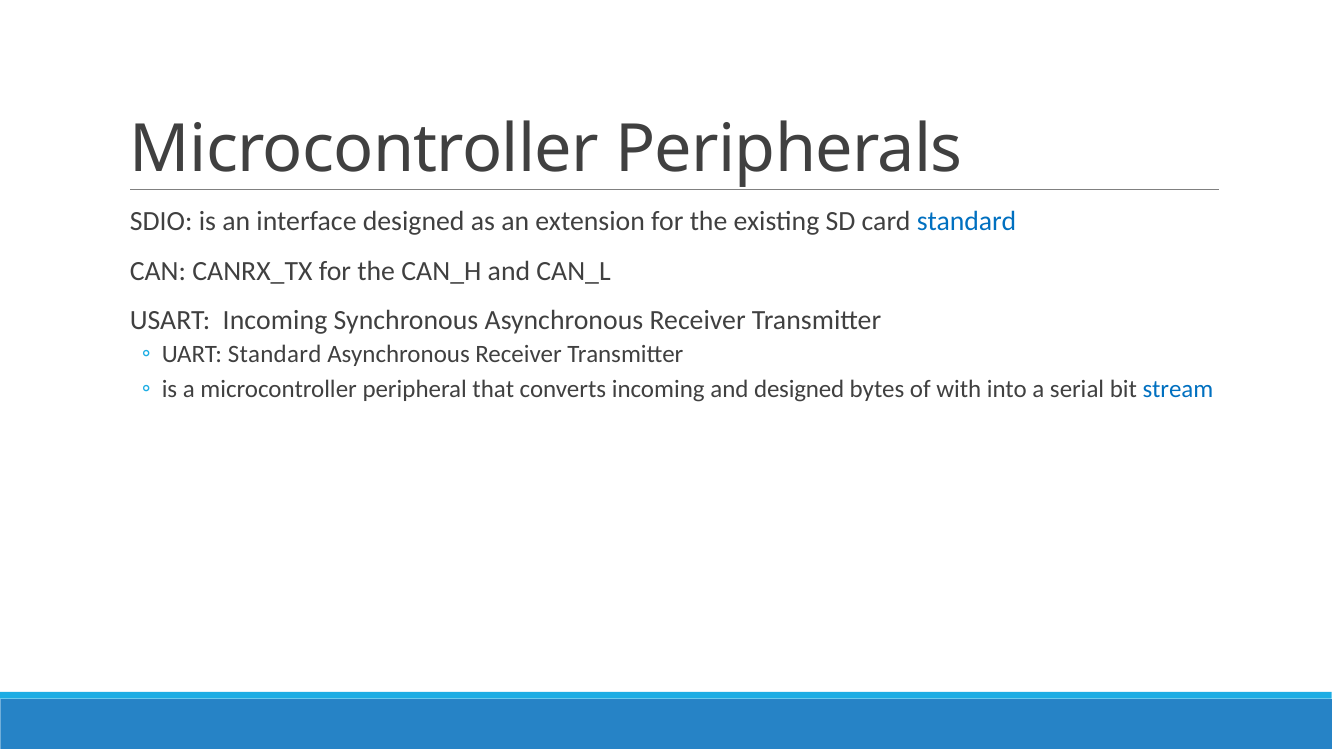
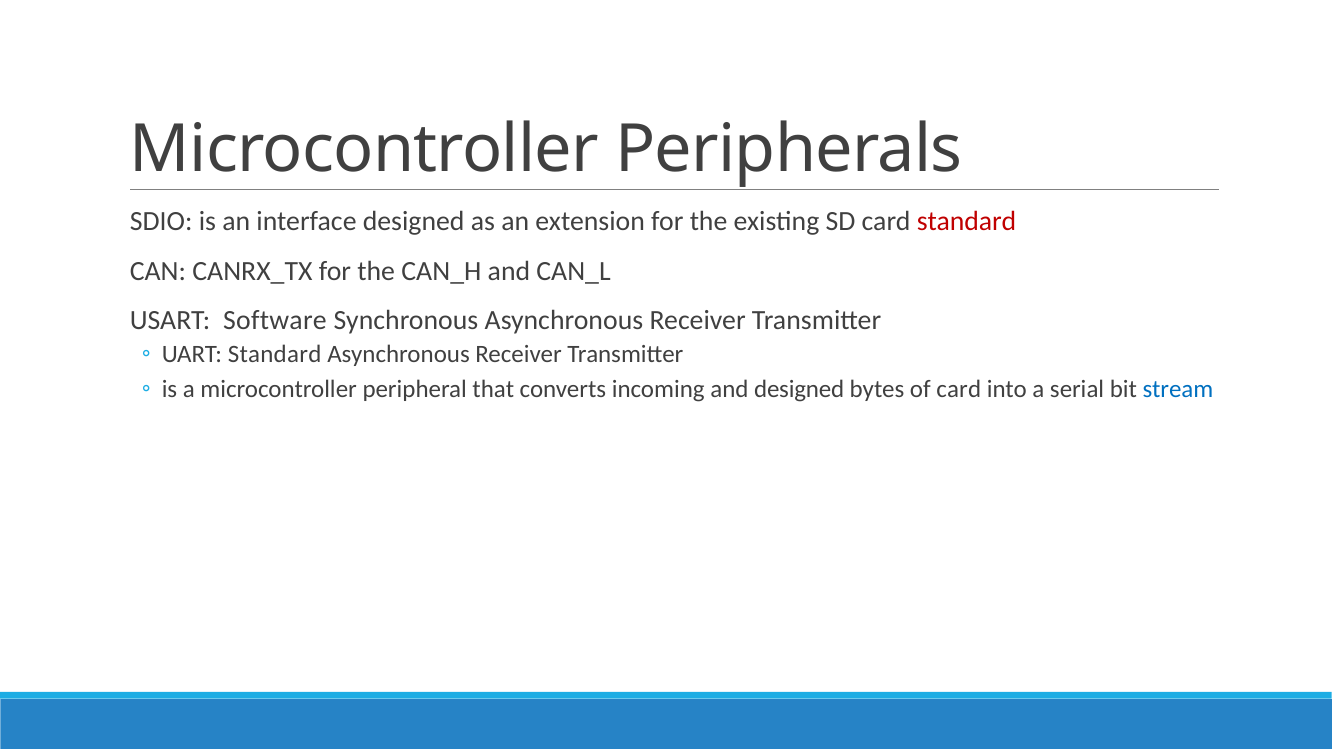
standard at (967, 222) colour: blue -> red
USART Incoming: Incoming -> Software
of with: with -> card
